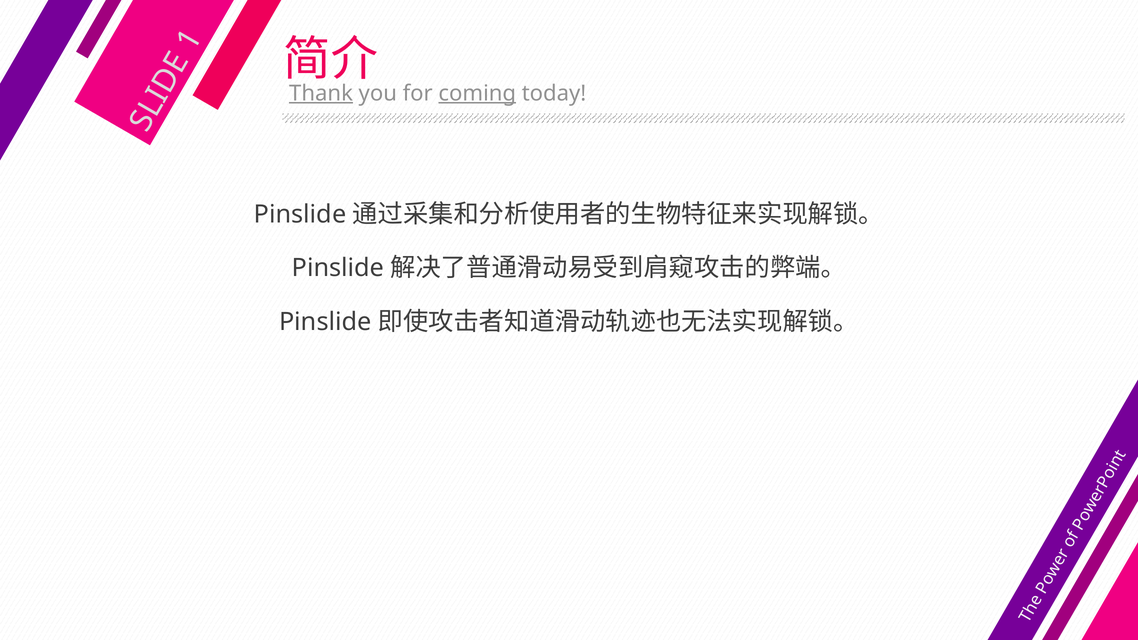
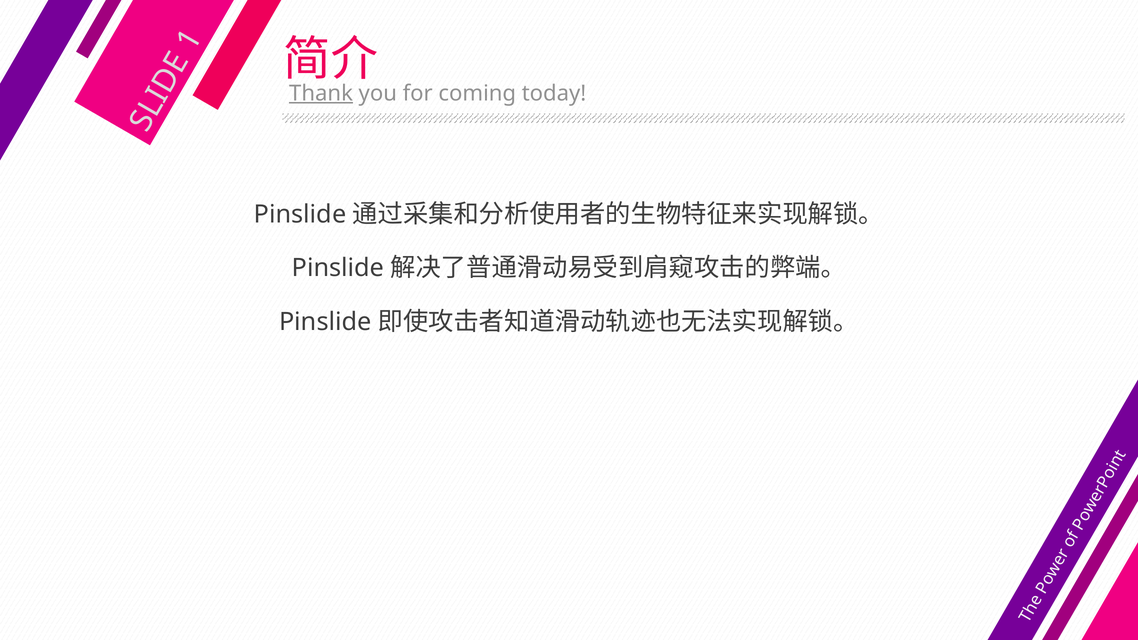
coming underline: present -> none
